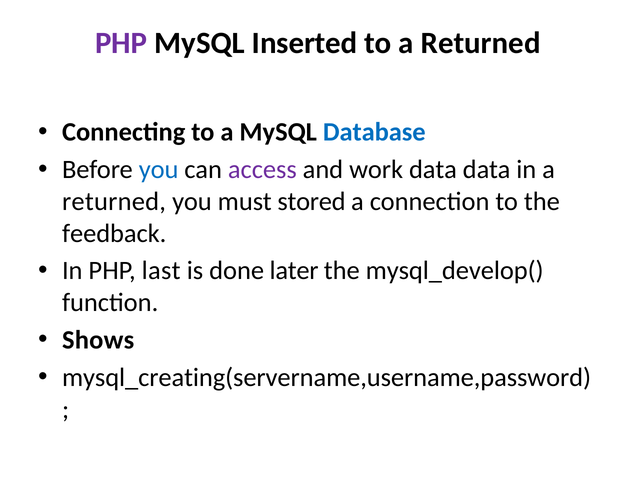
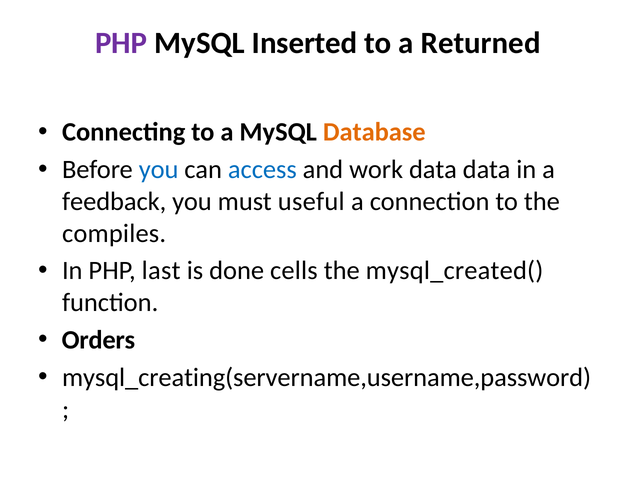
Database colour: blue -> orange
access colour: purple -> blue
returned at (114, 201): returned -> feedback
stored: stored -> useful
feedback: feedback -> compiles
later: later -> cells
mysql_develop(: mysql_develop( -> mysql_created(
Shows: Shows -> Orders
